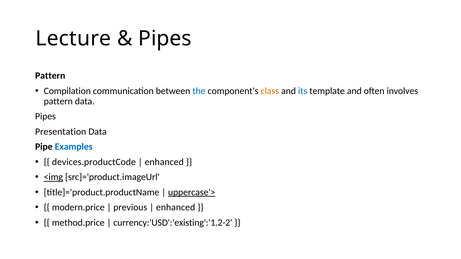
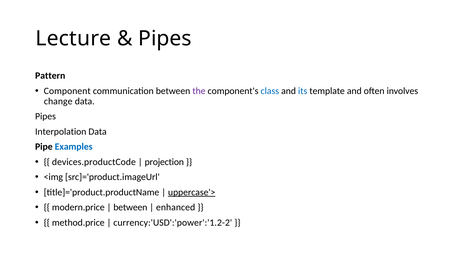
Compilation: Compilation -> Component
the colour: blue -> purple
class colour: orange -> blue
pattern at (58, 101): pattern -> change
Presentation: Presentation -> Interpolation
enhanced at (164, 162): enhanced -> projection
<img underline: present -> none
previous at (130, 208): previous -> between
currency:'USD':'existing':'1.2-2: currency:'USD':'existing':'1.2-2 -> currency:'USD':'power':'1.2-2
